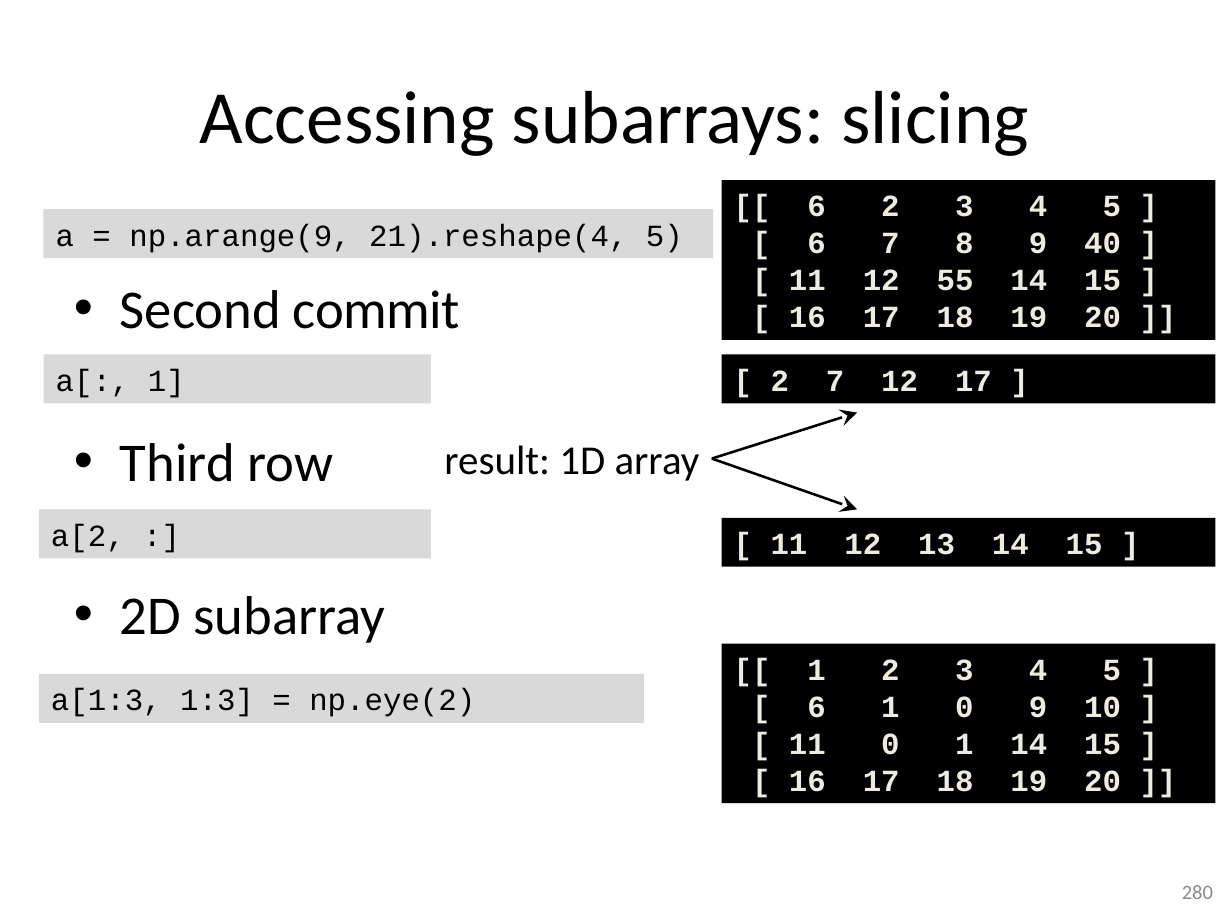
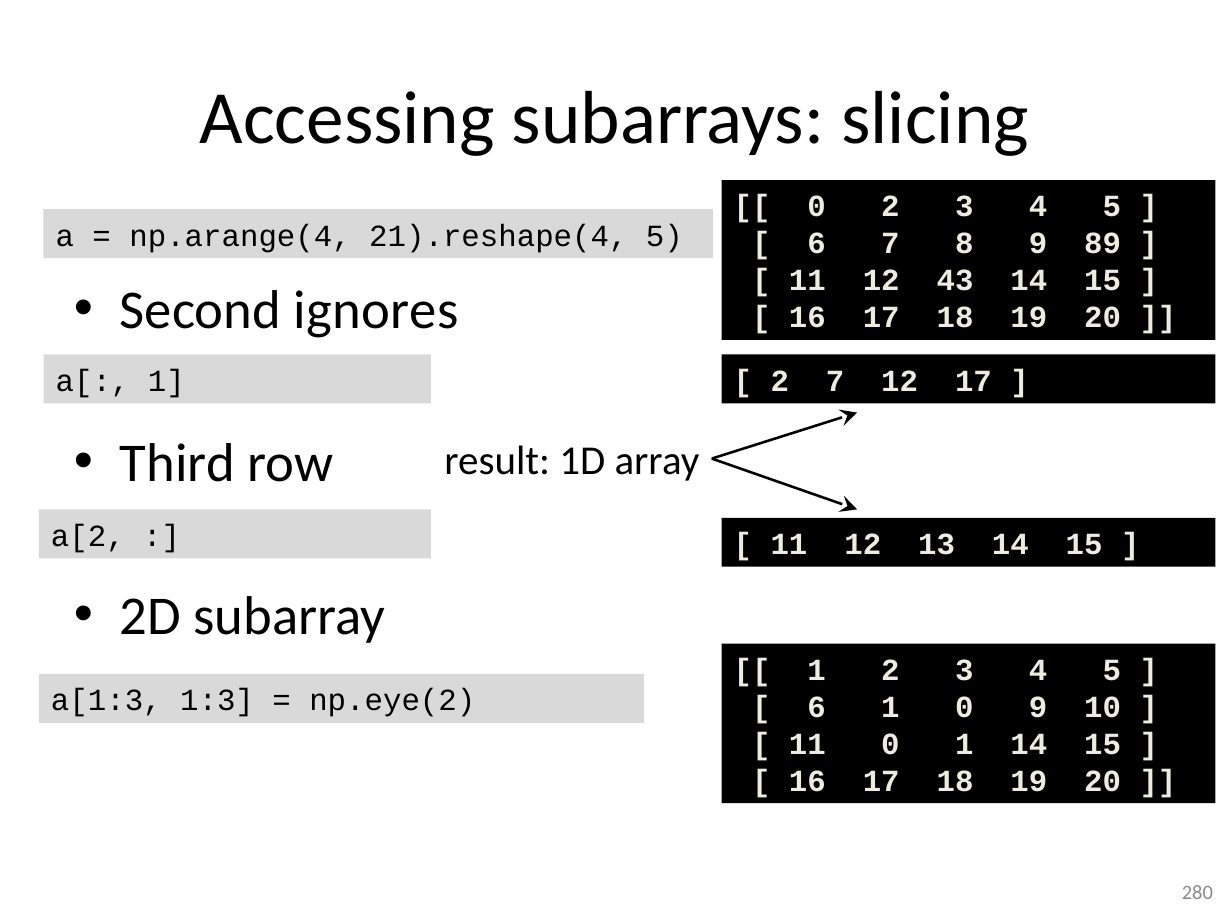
6 at (817, 207): 6 -> 0
np.arange(9: np.arange(9 -> np.arange(4
40: 40 -> 89
55: 55 -> 43
commit: commit -> ignores
